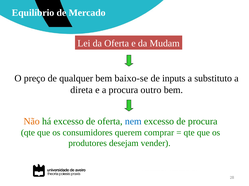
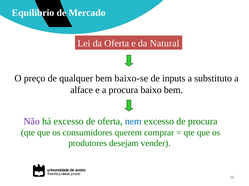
Mudam: Mudam -> Natural
direta: direta -> alface
outro: outro -> baixo
Não colour: orange -> purple
